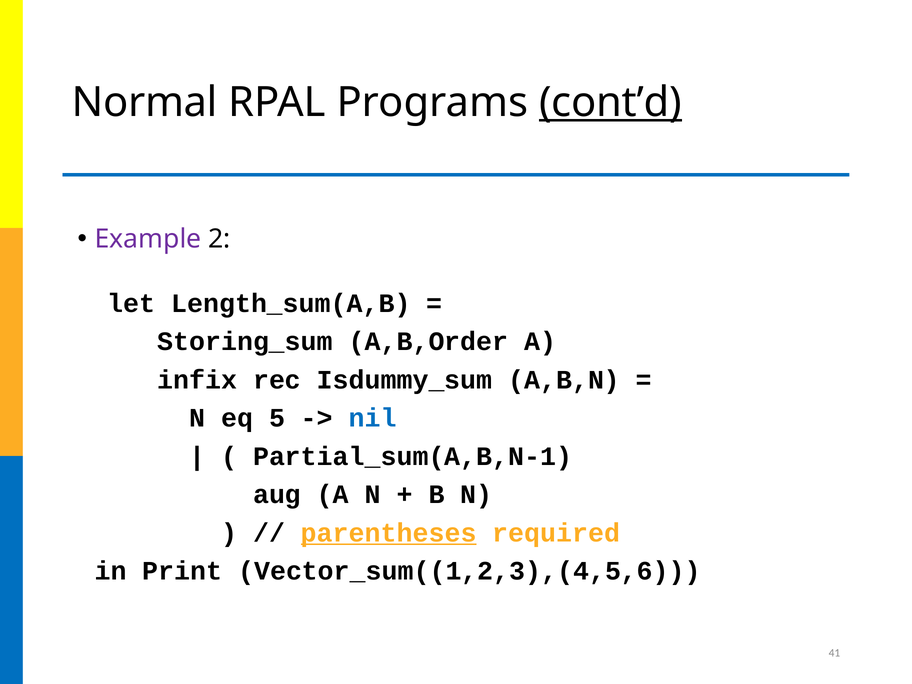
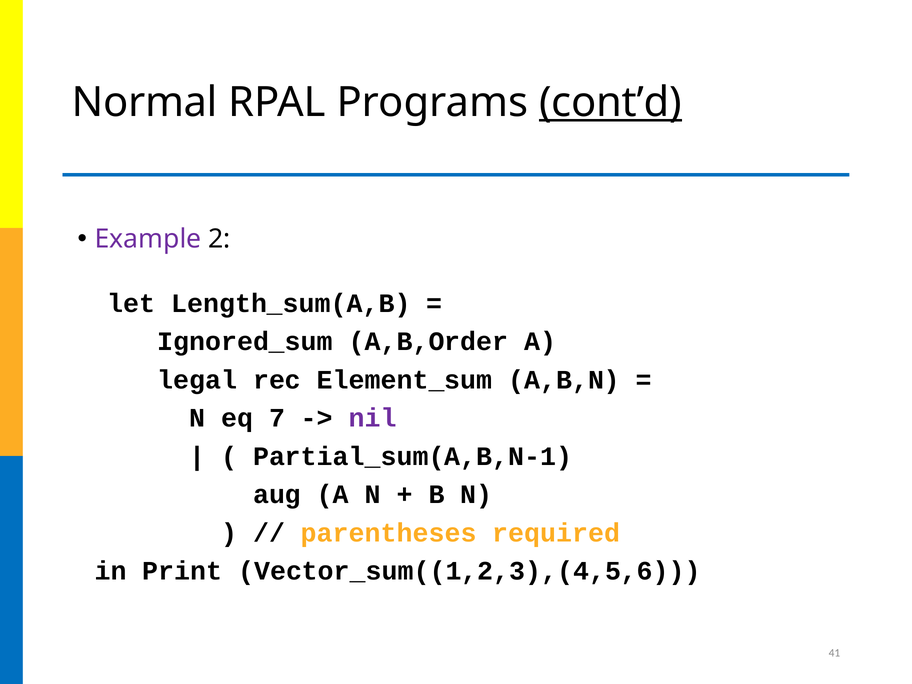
Storing_sum: Storing_sum -> Ignored_sum
infix: infix -> legal
Isdummy_sum: Isdummy_sum -> Element_sum
5: 5 -> 7
nil colour: blue -> purple
parentheses underline: present -> none
